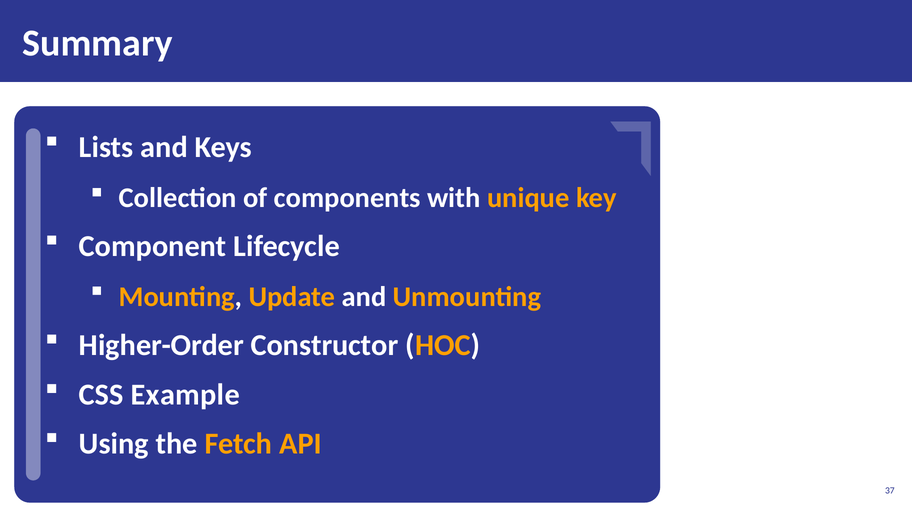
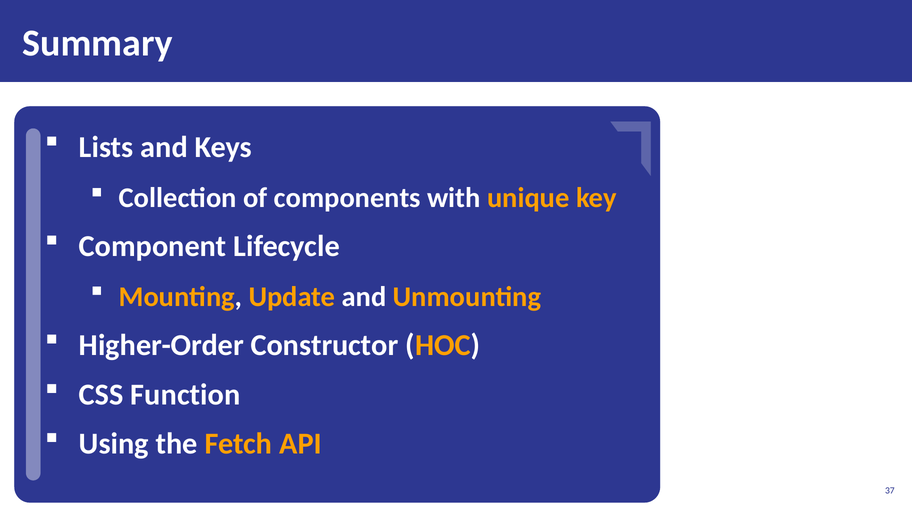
Example: Example -> Function
